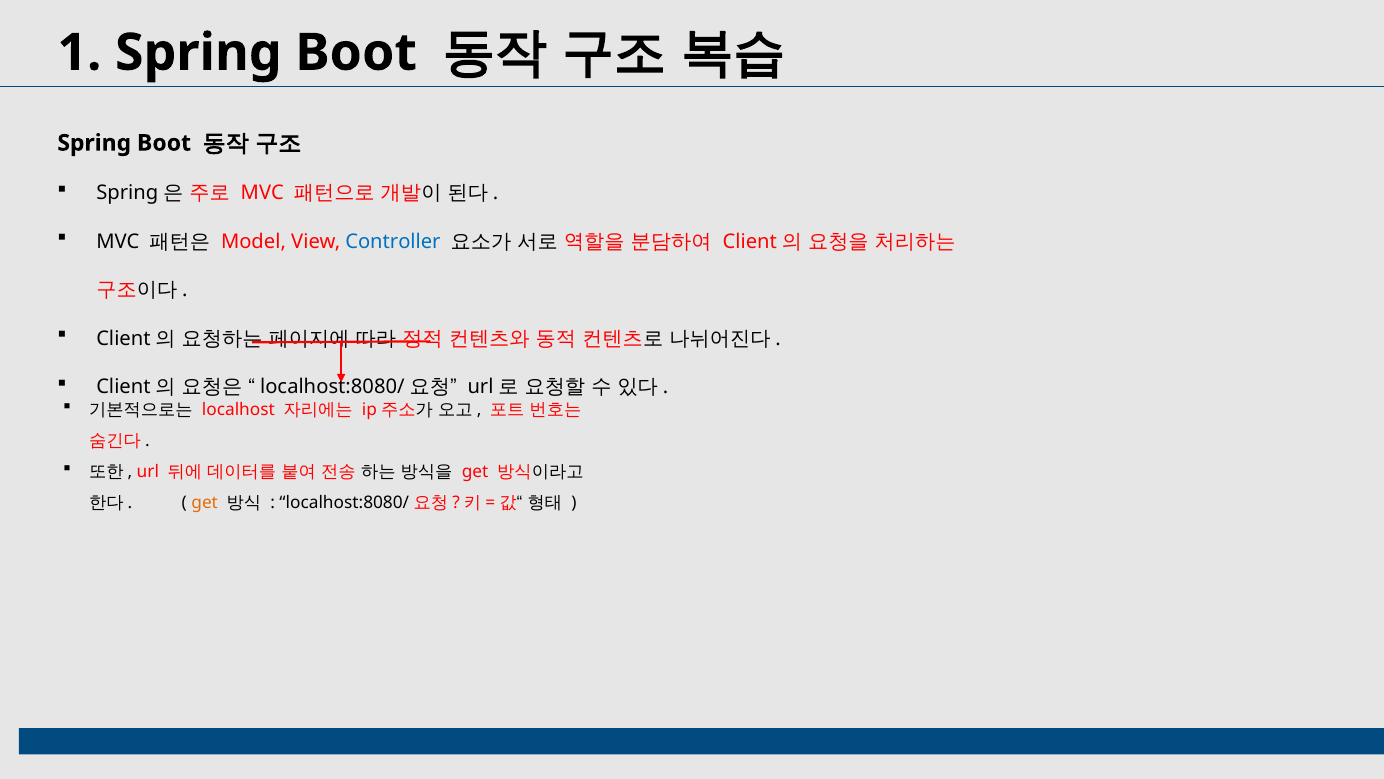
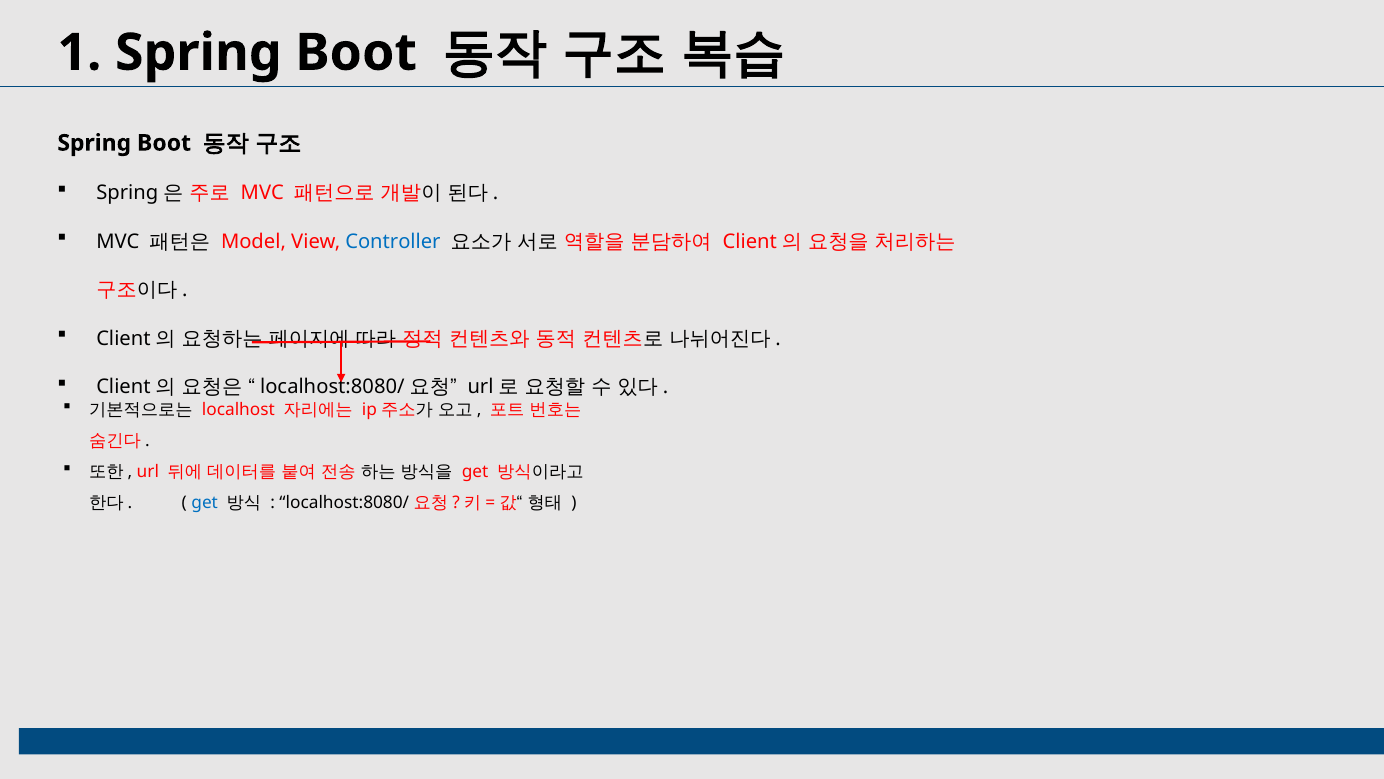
get at (205, 503) colour: orange -> blue
